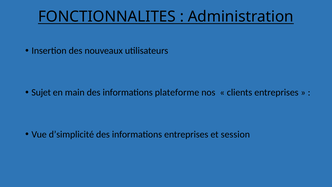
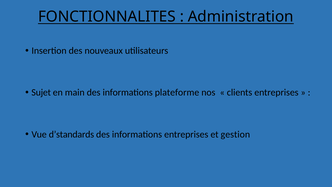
d’simplicité: d’simplicité -> d’standards
session: session -> gestion
